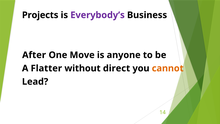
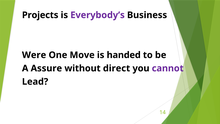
After: After -> Were
anyone: anyone -> handed
Flatter: Flatter -> Assure
cannot colour: orange -> purple
